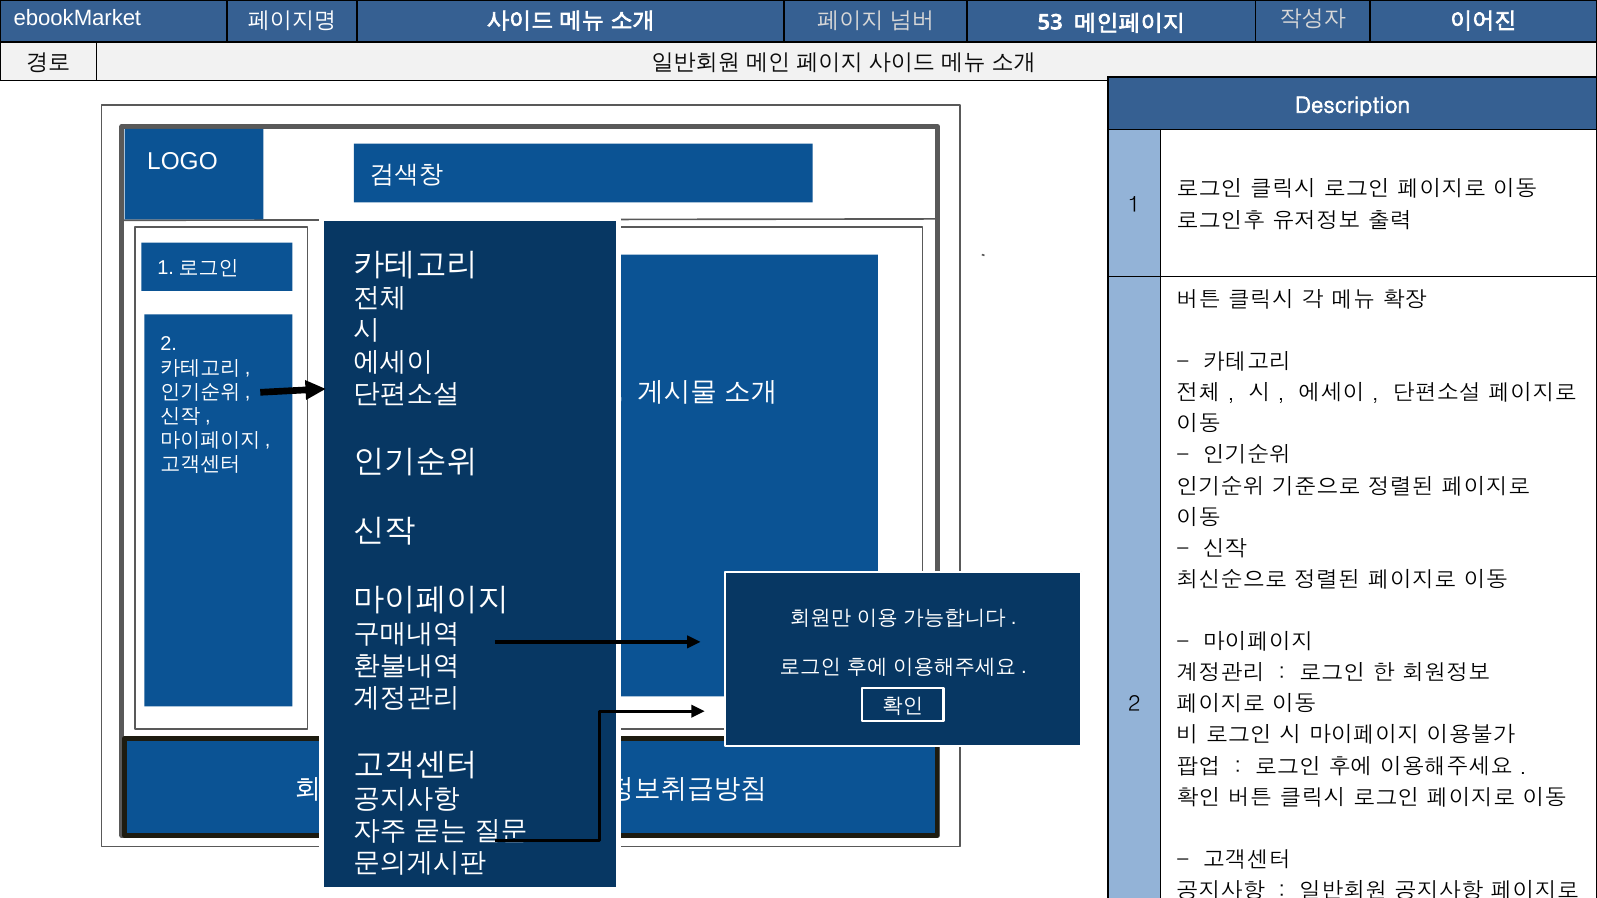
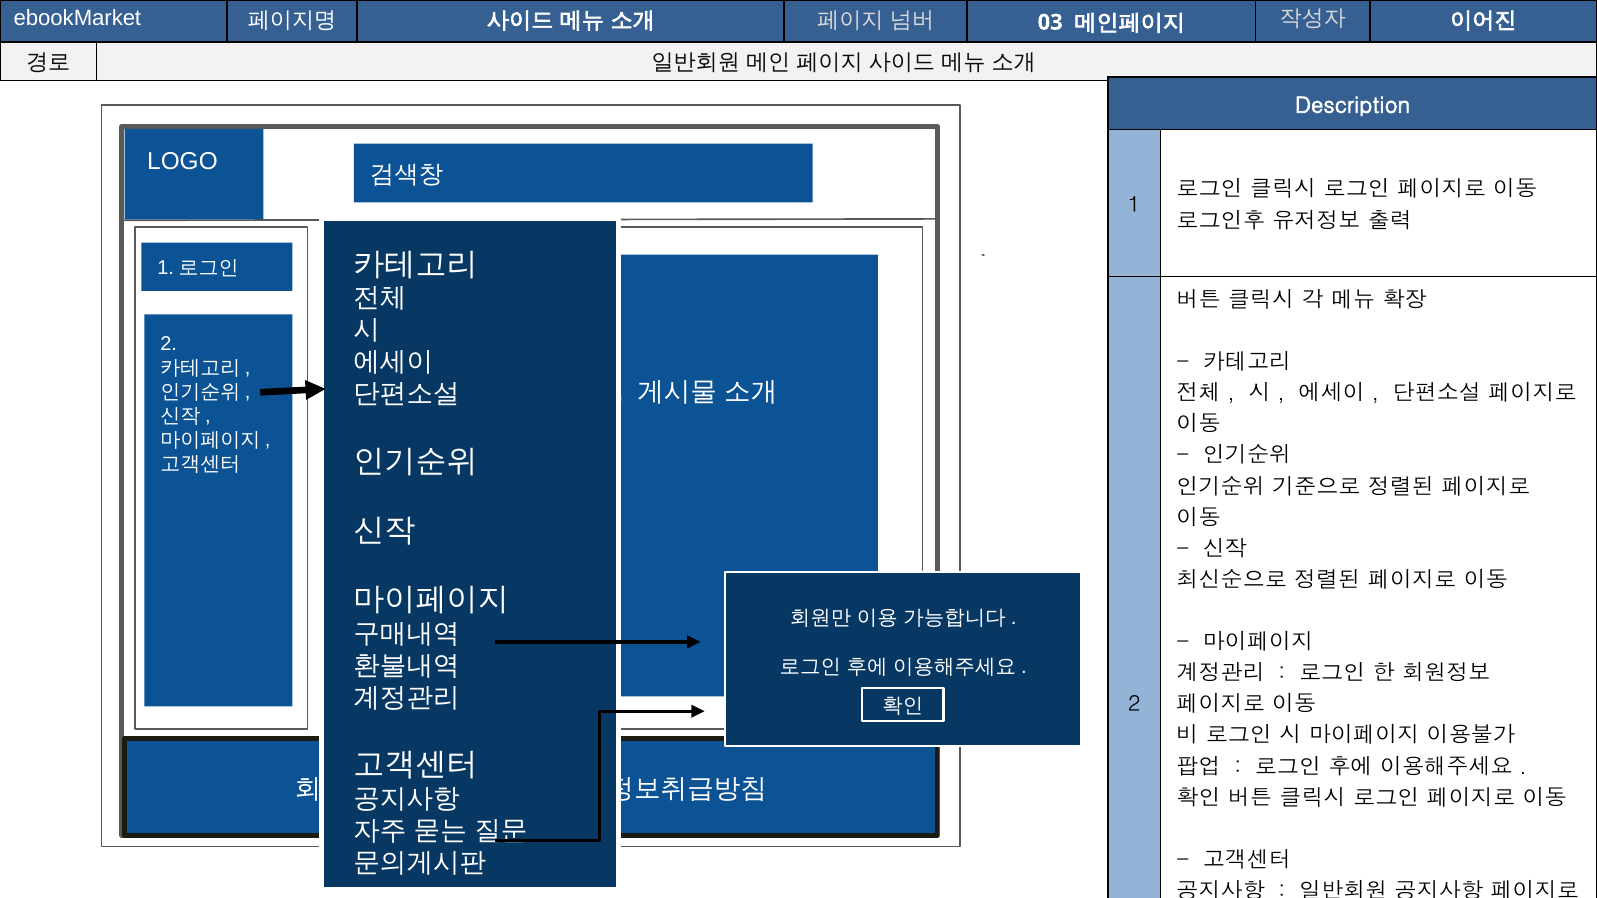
53: 53 -> 03
